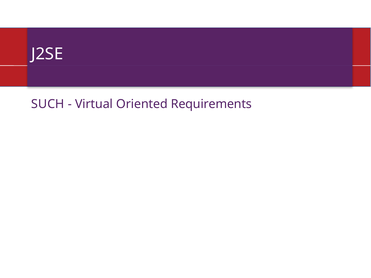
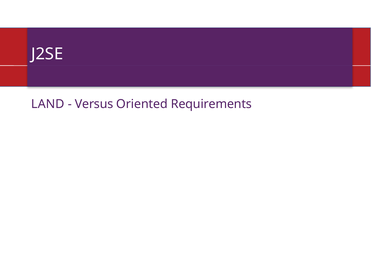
SUCH: SUCH -> LAND
Virtual: Virtual -> Versus
